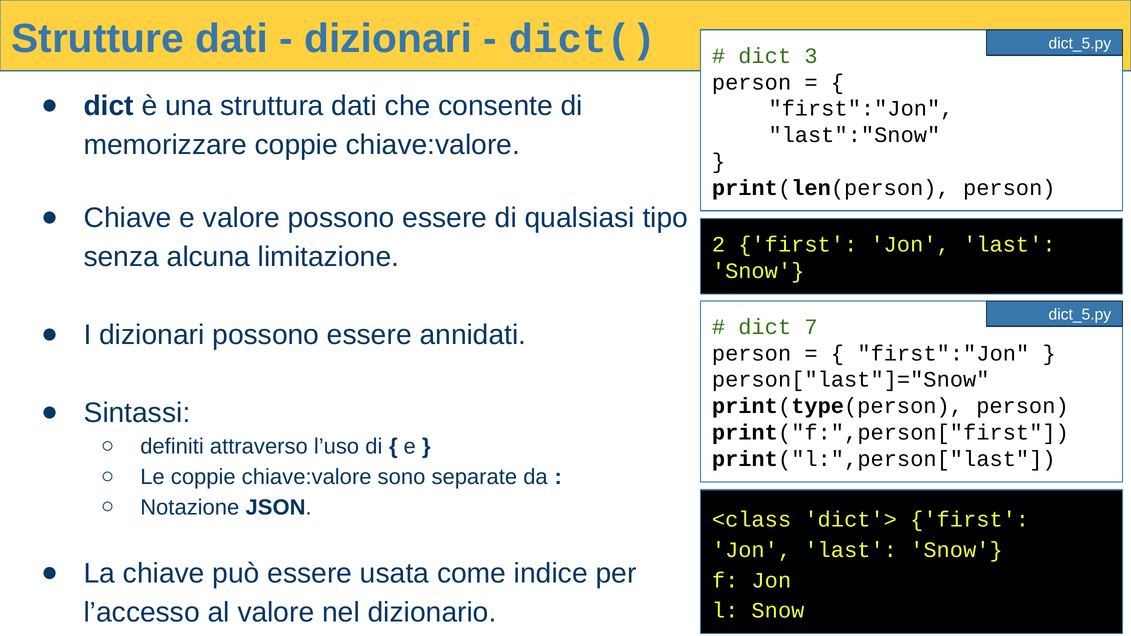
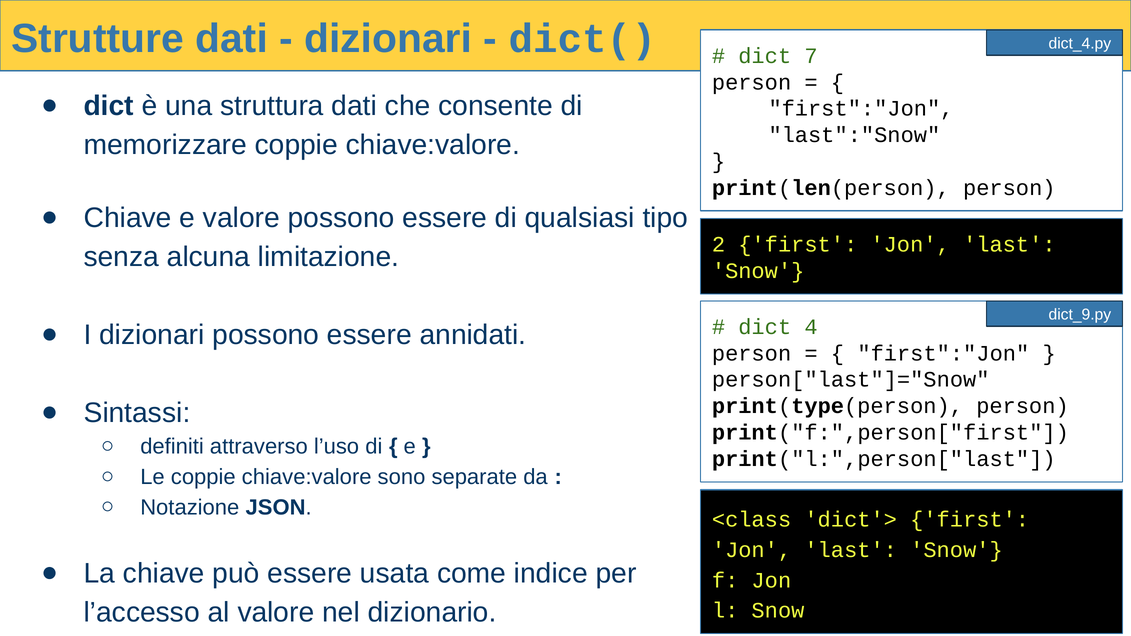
dict_5.py at (1080, 44): dict_5.py -> dict_4.py
3: 3 -> 7
dict_5.py at (1080, 315): dict_5.py -> dict_9.py
7: 7 -> 4
